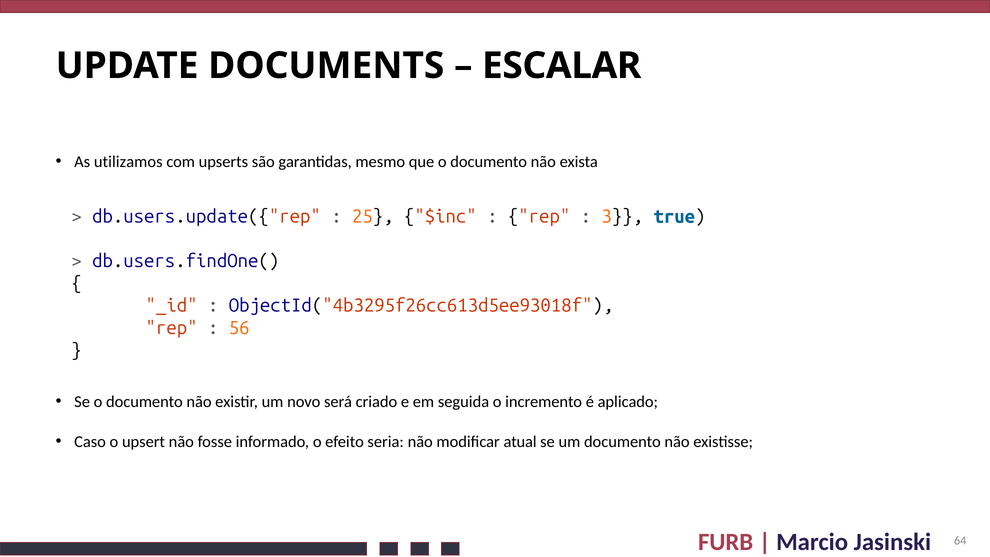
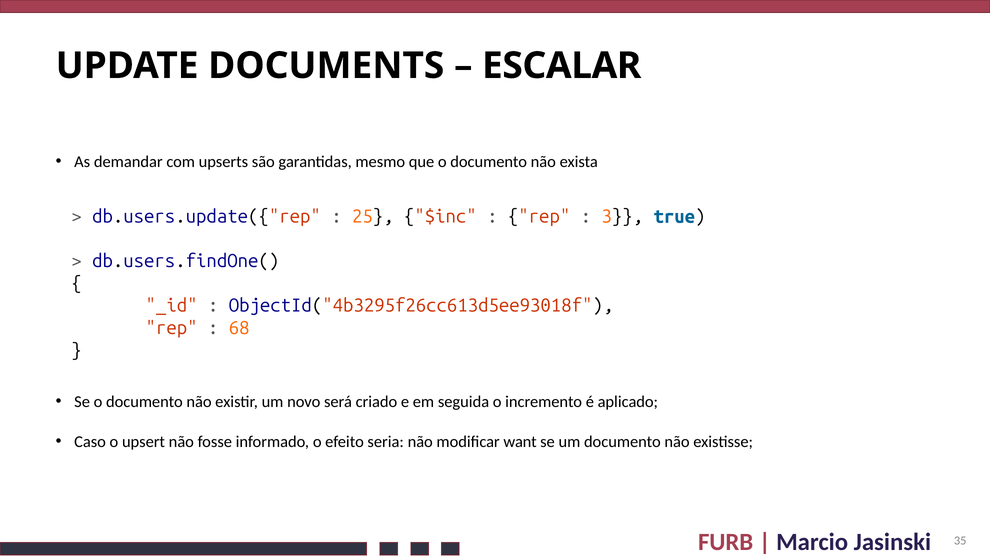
utilizamos: utilizamos -> demandar
56: 56 -> 68
atual: atual -> want
64: 64 -> 35
